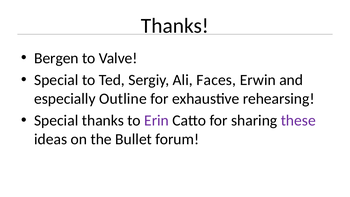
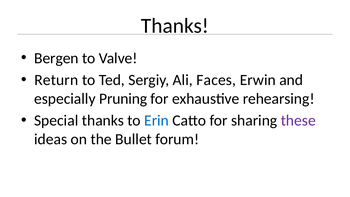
Special at (56, 80): Special -> Return
Outline: Outline -> Pruning
Erin colour: purple -> blue
